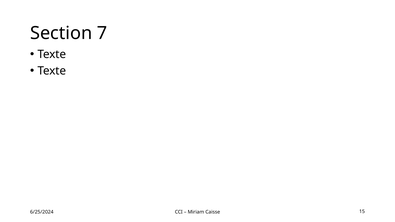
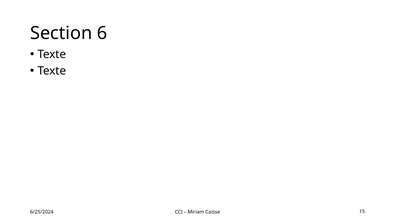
7: 7 -> 6
